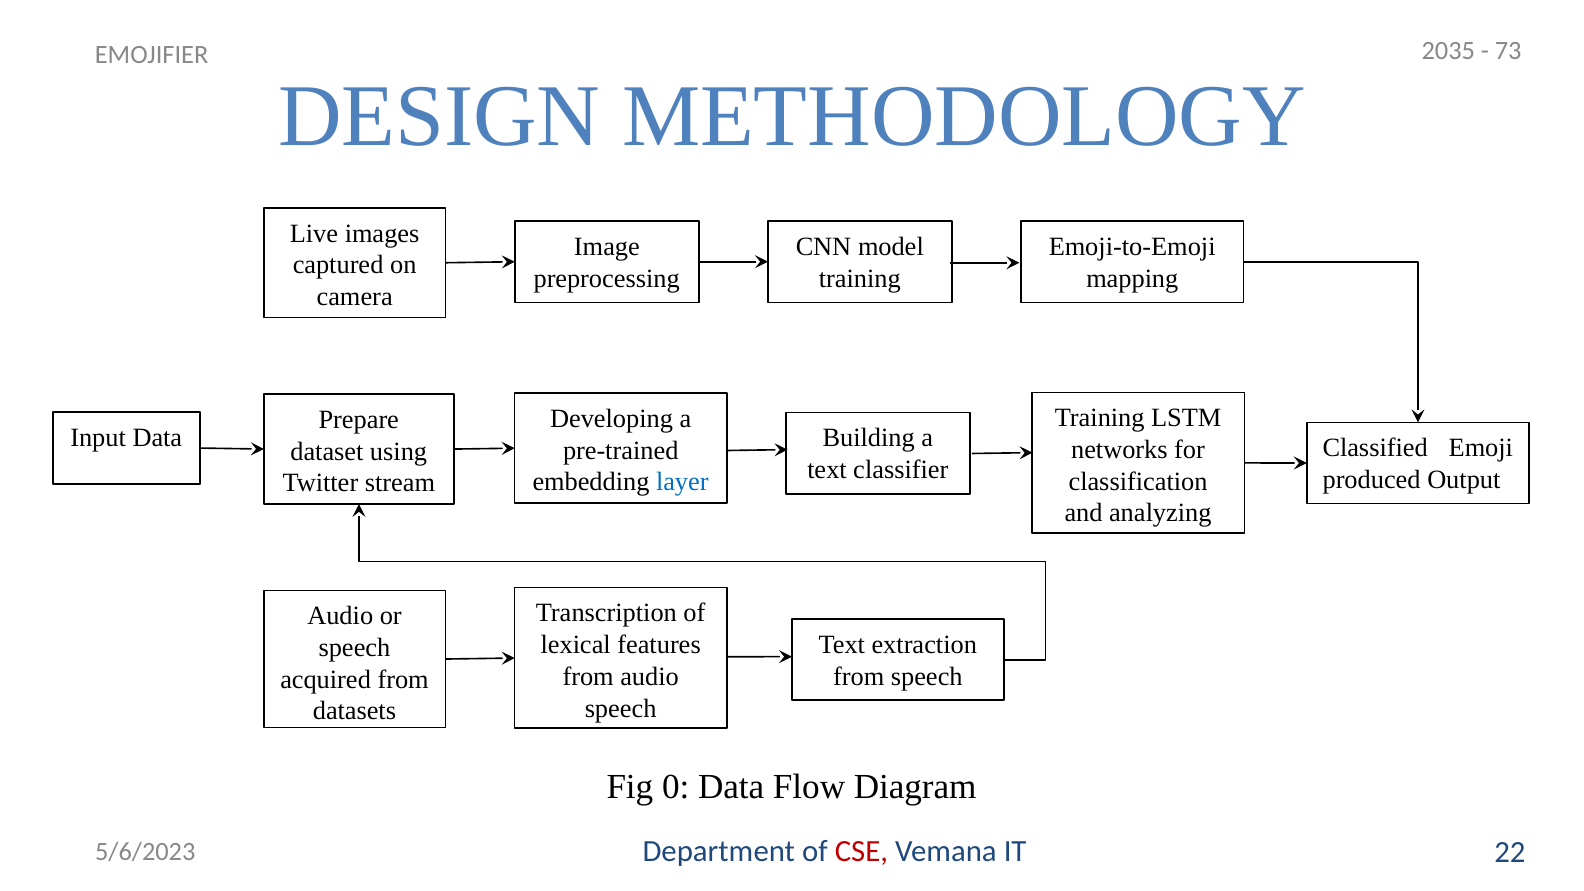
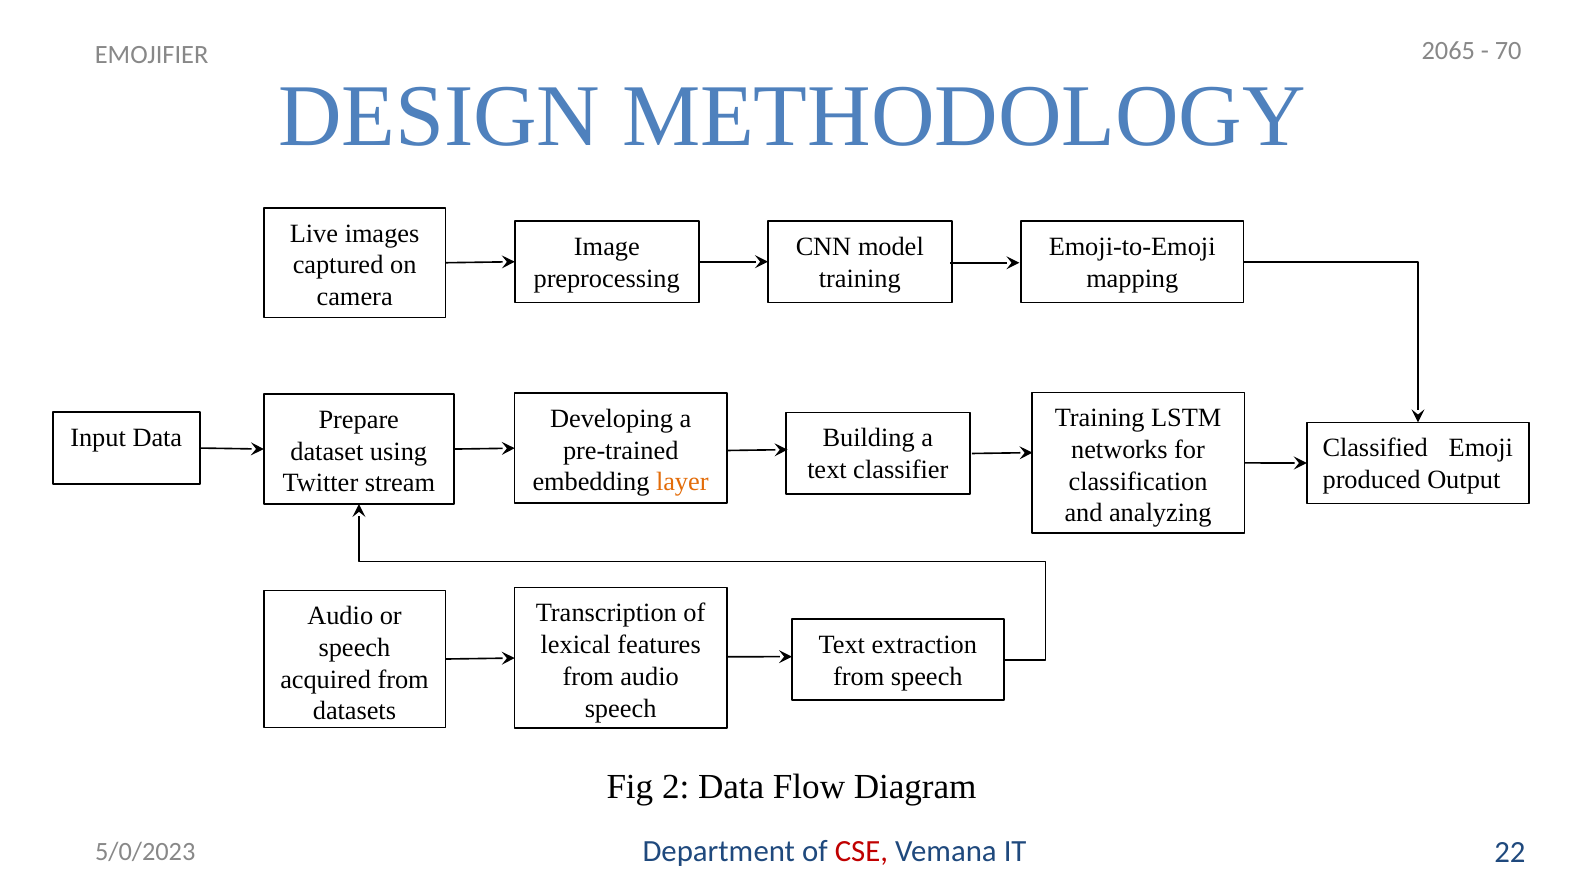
2035: 2035 -> 2065
73: 73 -> 70
layer colour: blue -> orange
0: 0 -> 2
5/6/2023: 5/6/2023 -> 5/0/2023
